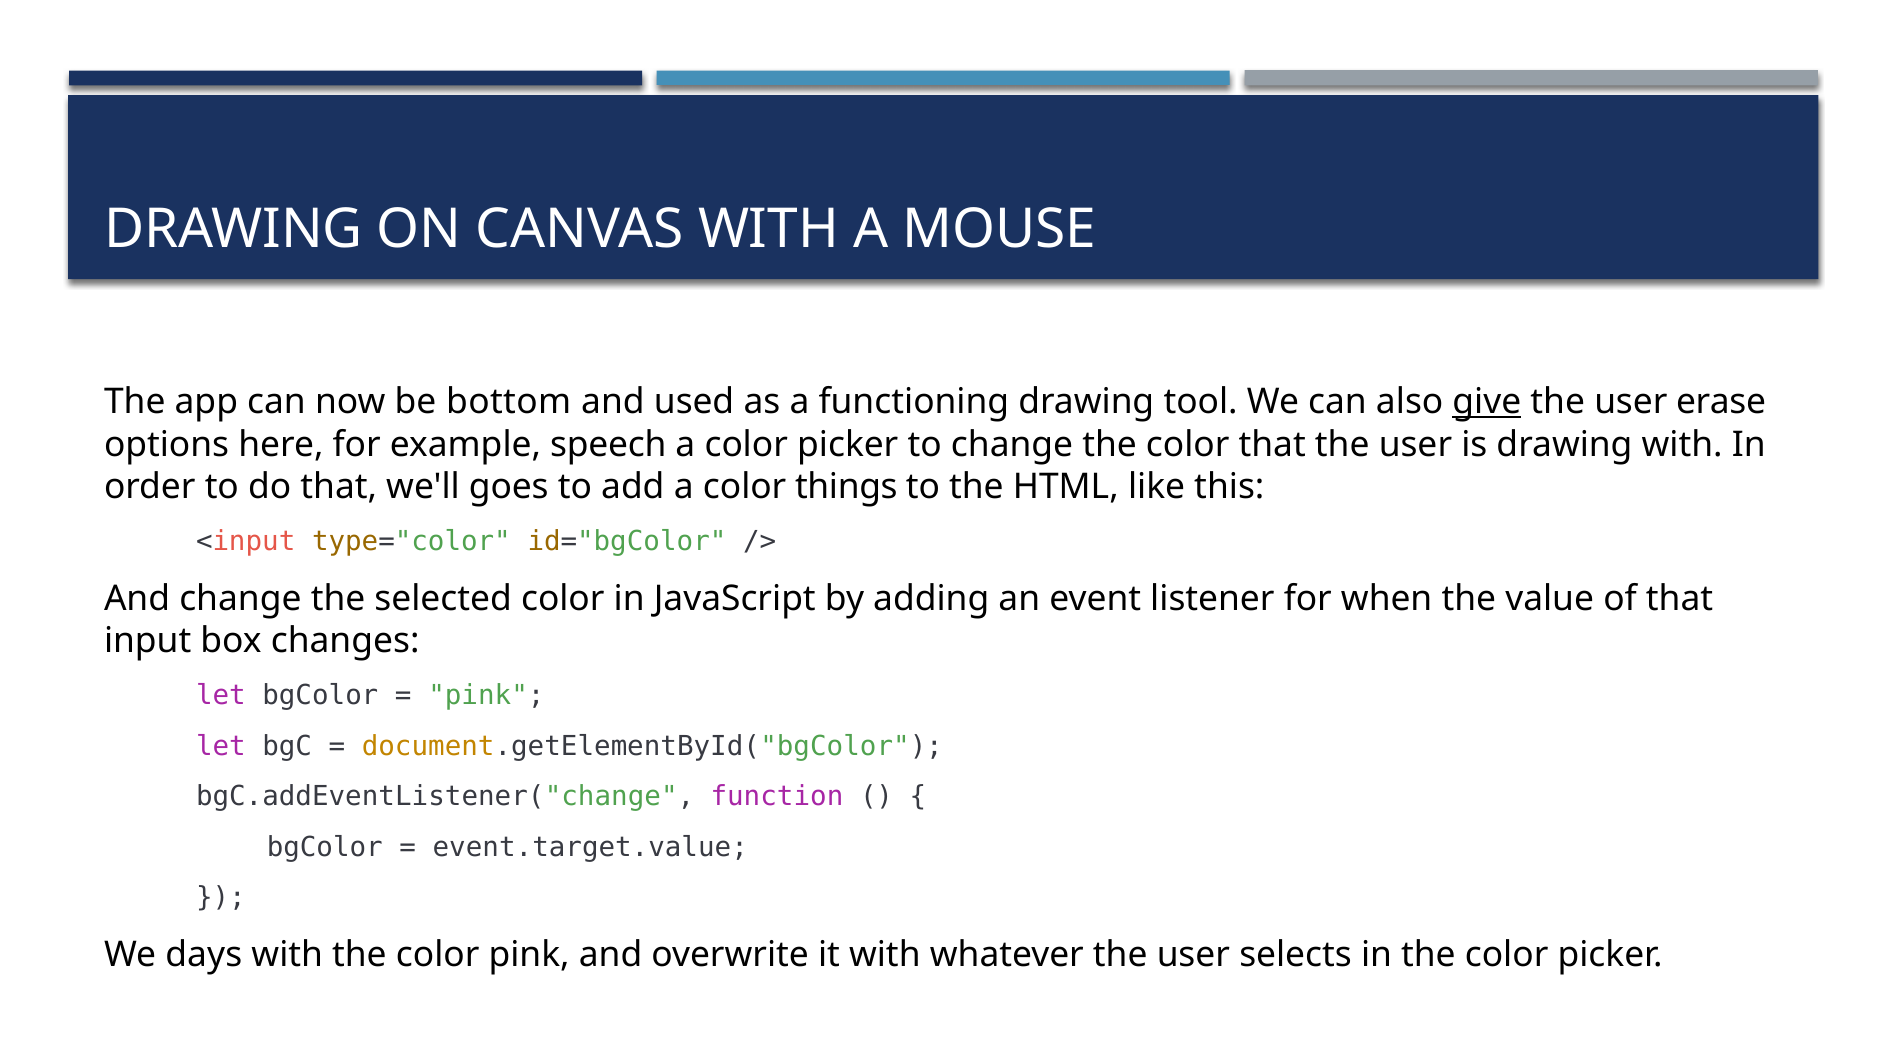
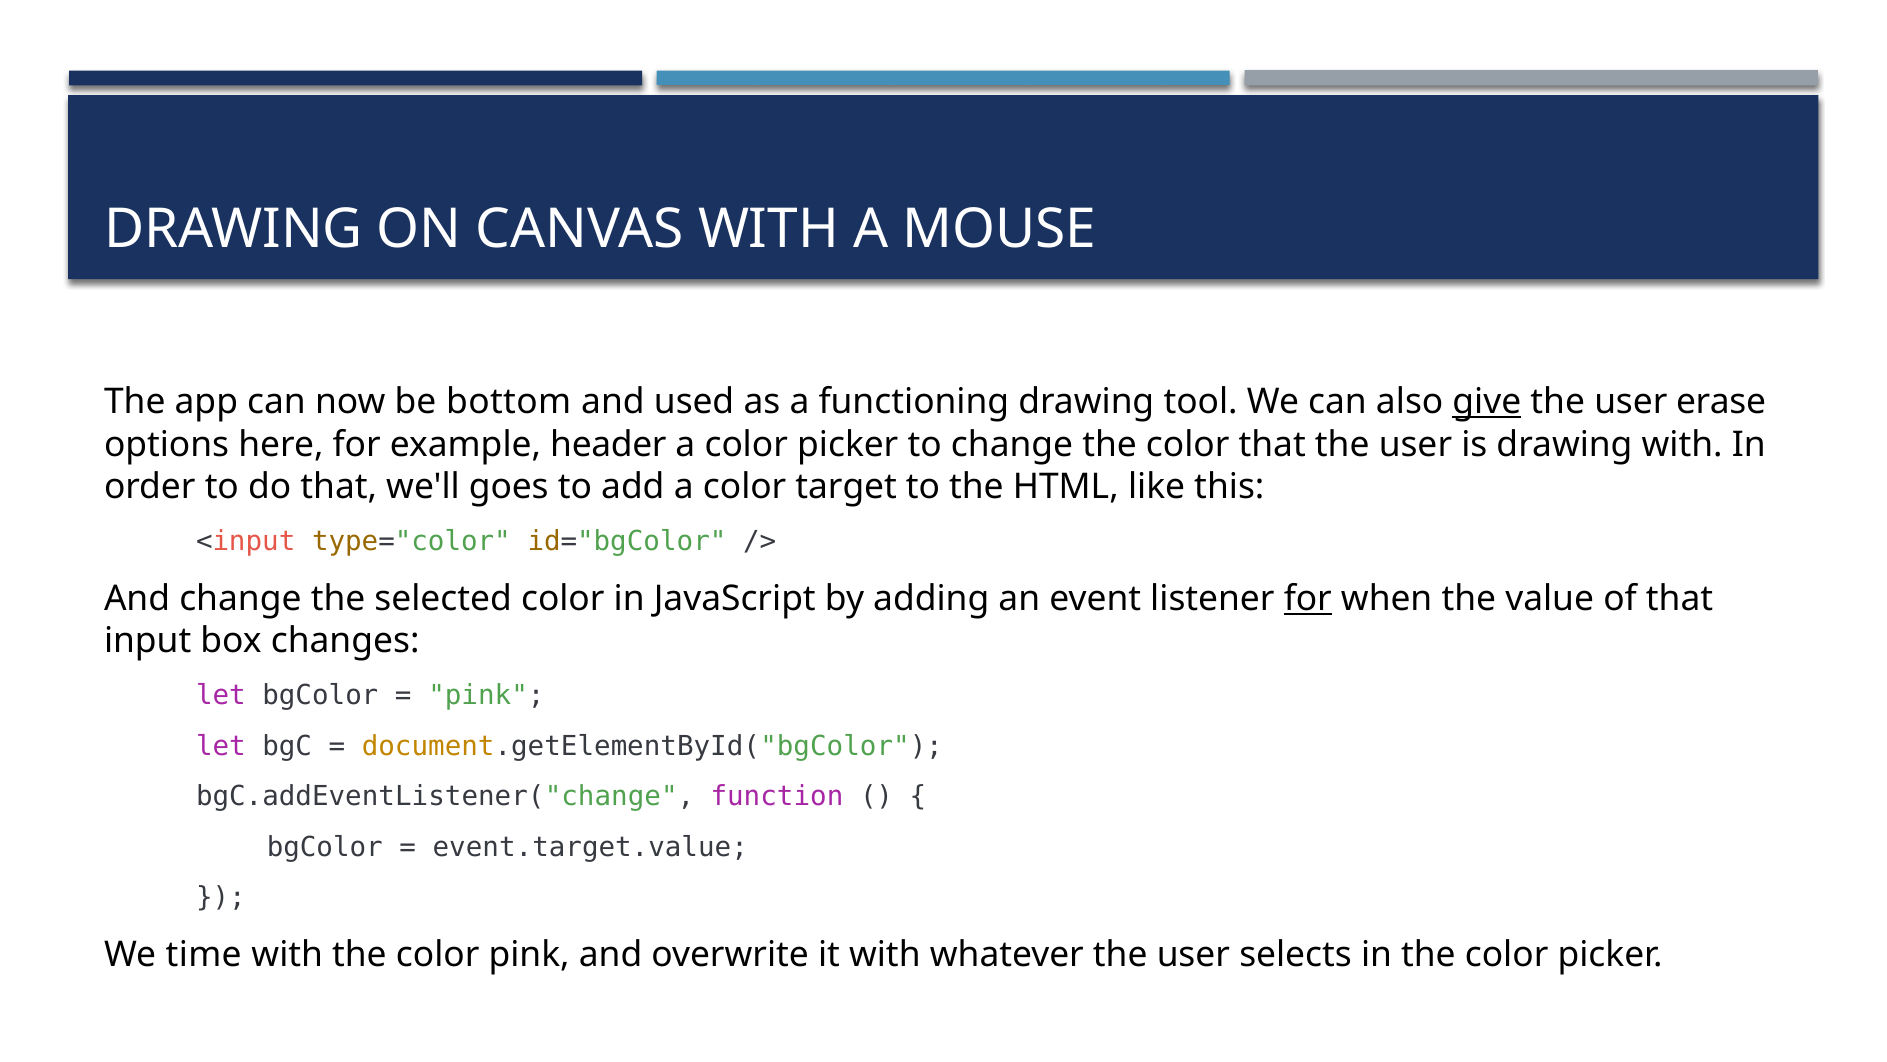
speech: speech -> header
things: things -> target
for at (1308, 598) underline: none -> present
days: days -> time
